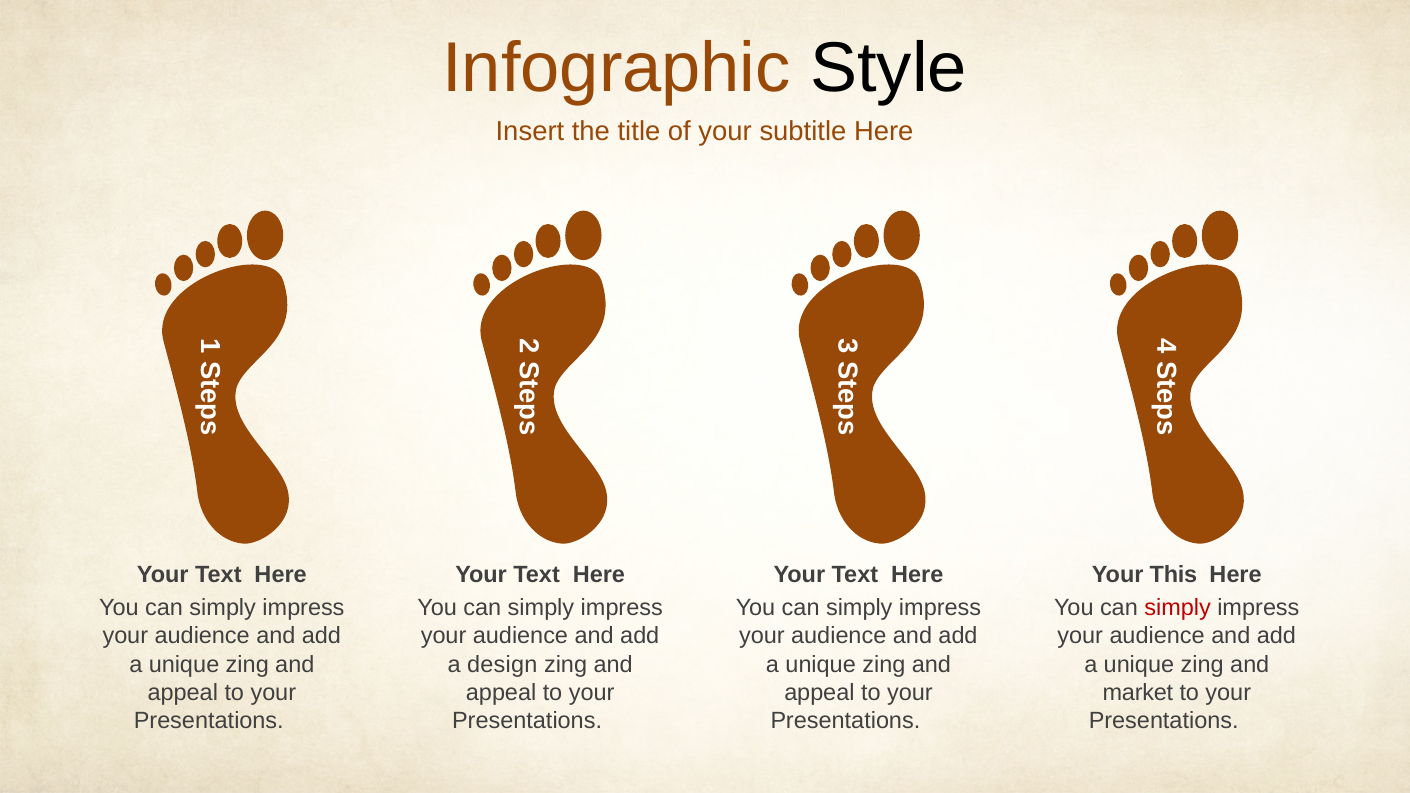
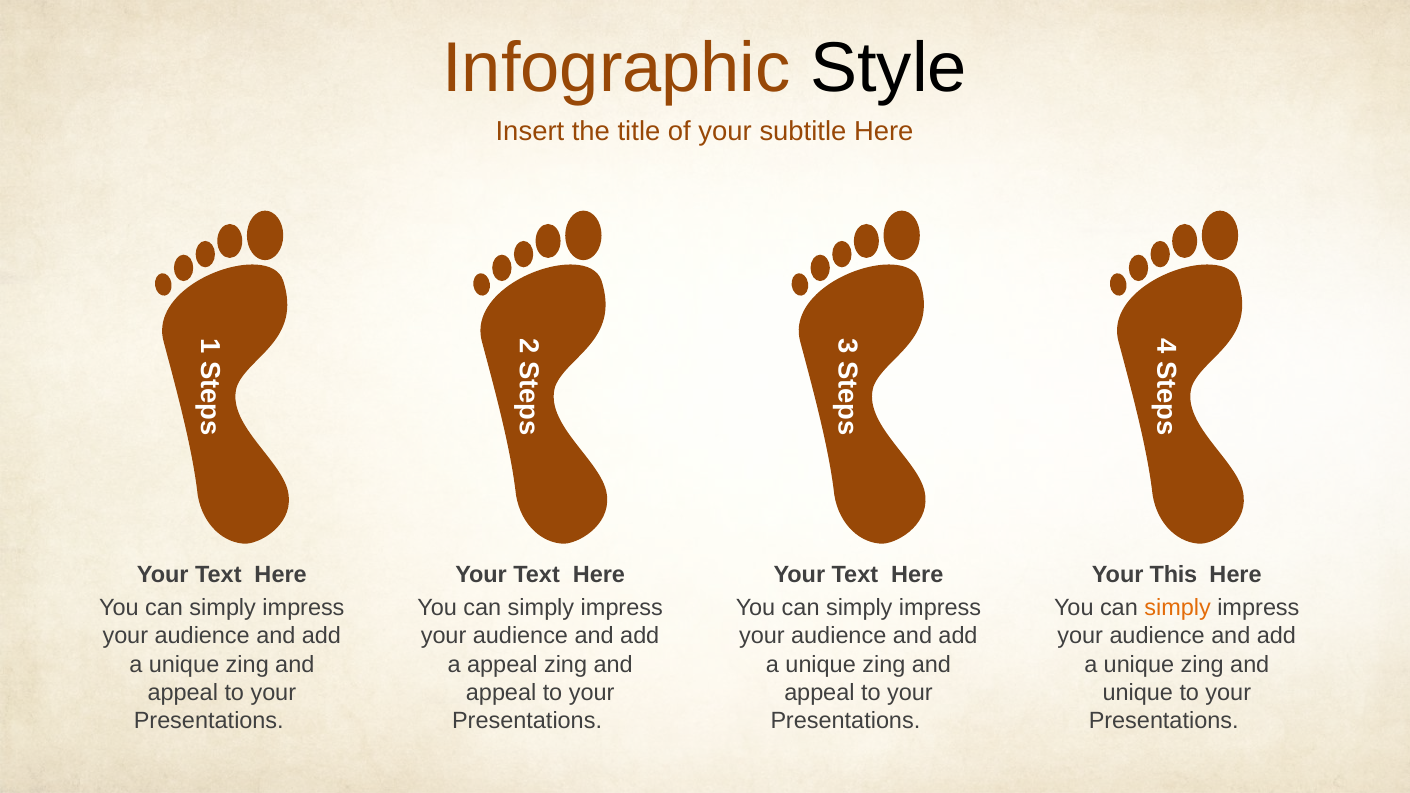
simply at (1178, 608) colour: red -> orange
a design: design -> appeal
market at (1138, 693): market -> unique
